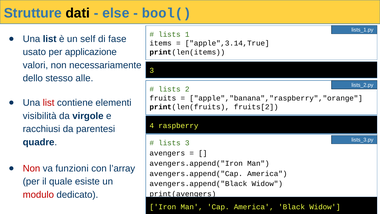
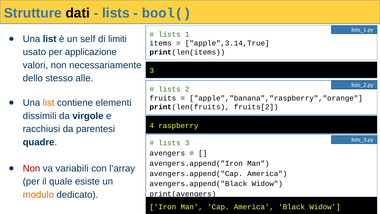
else at (116, 13): else -> lists
fase: fase -> limiti
list at (49, 103) colour: red -> orange
visibilità: visibilità -> dissimili
funzioni: funzioni -> variabili
modulo colour: red -> orange
